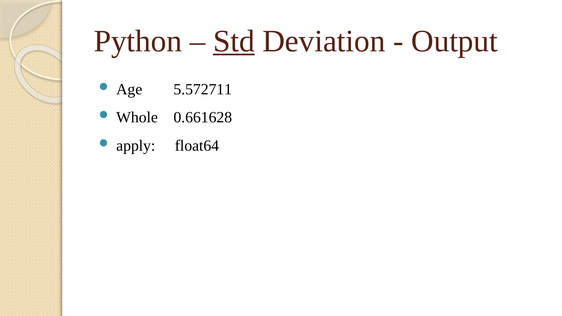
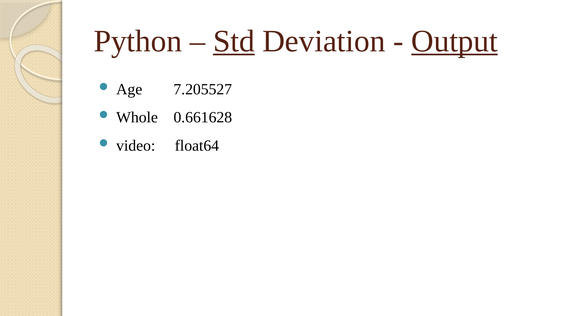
Output underline: none -> present
5.572711: 5.572711 -> 7.205527
apply: apply -> video
